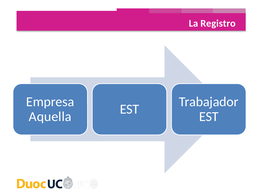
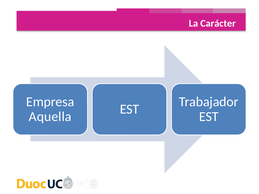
Registro: Registro -> Carácter
